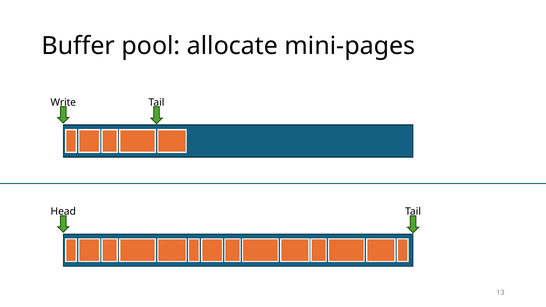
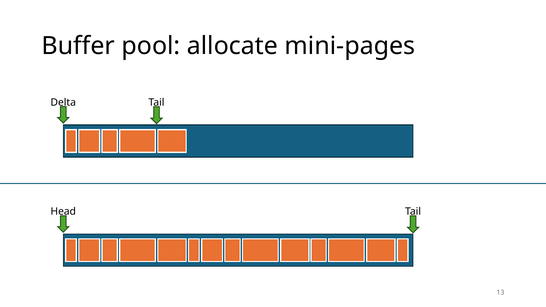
Write: Write -> Delta
